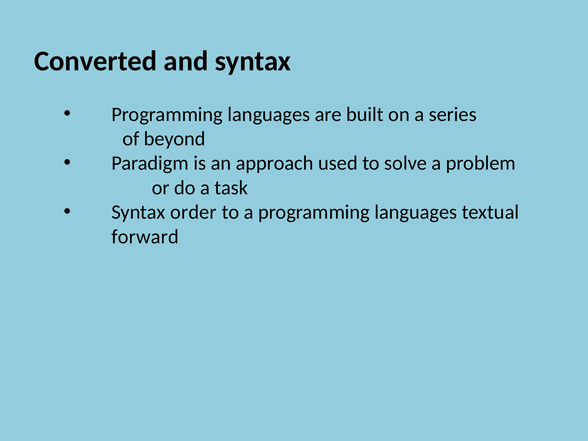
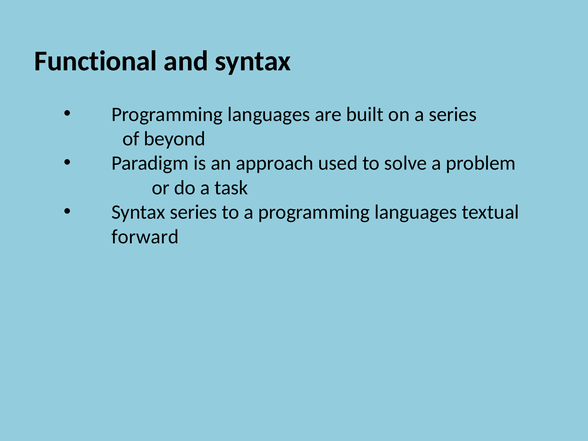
Converted: Converted -> Functional
Syntax order: order -> series
